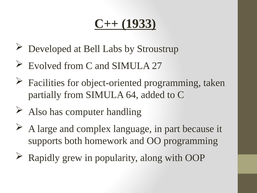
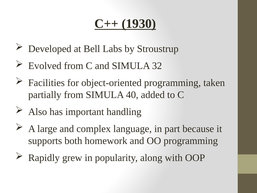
1933: 1933 -> 1930
27: 27 -> 32
64: 64 -> 40
computer: computer -> important
